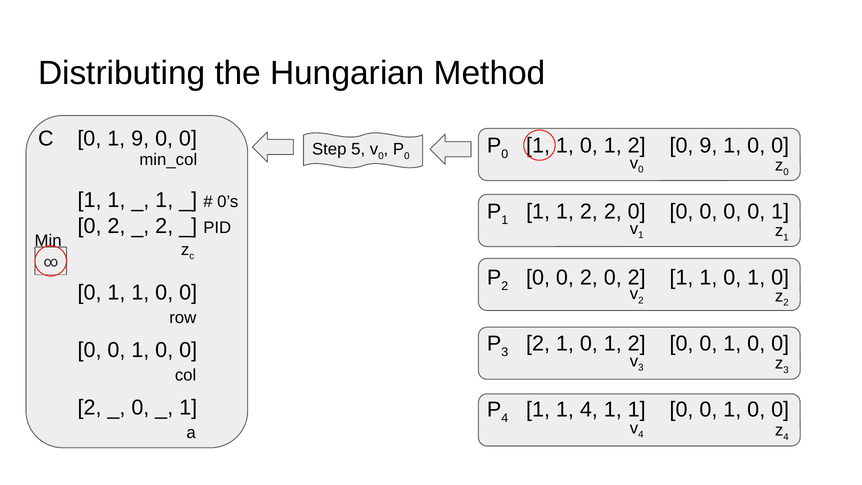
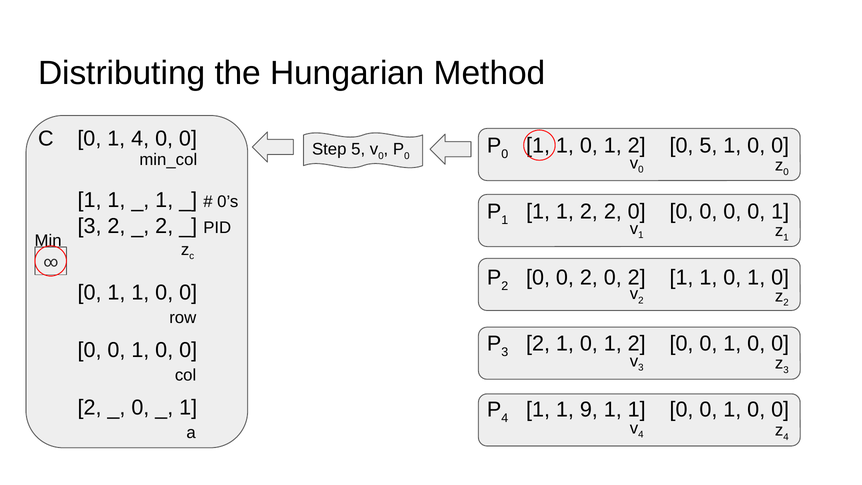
1 9: 9 -> 4
0 9: 9 -> 5
0 at (90, 226): 0 -> 3
1 4: 4 -> 9
